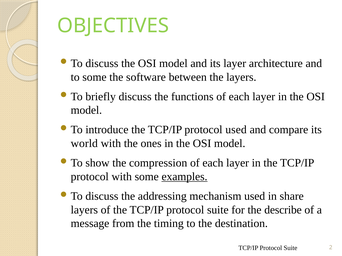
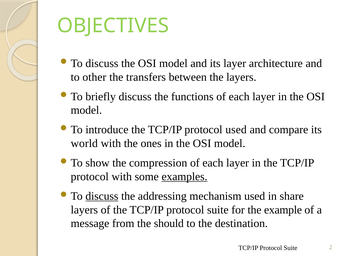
to some: some -> other
software: software -> transfers
discuss at (102, 197) underline: none -> present
describe: describe -> example
timing: timing -> should
